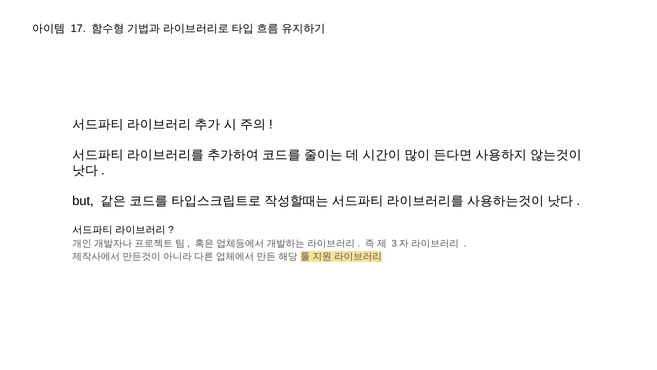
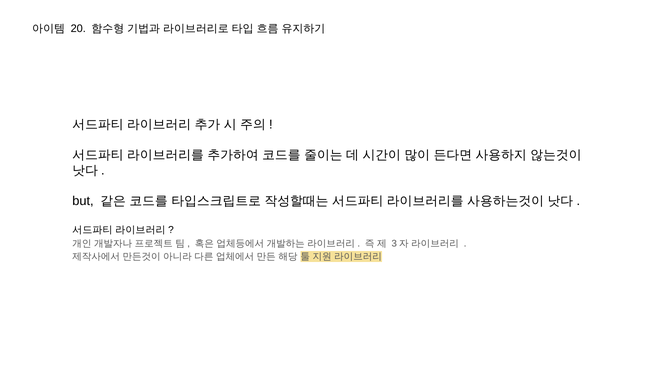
17: 17 -> 20
